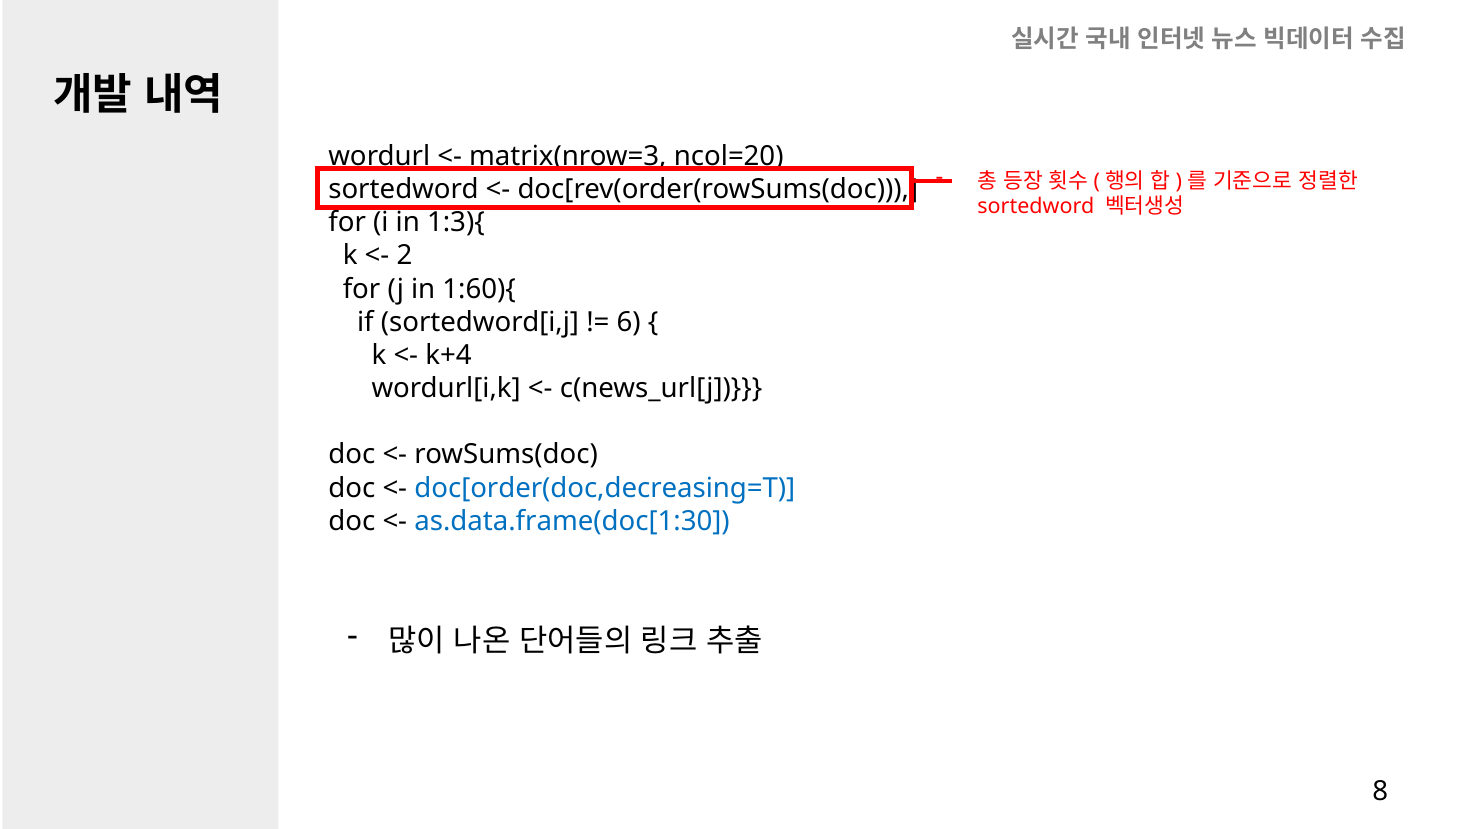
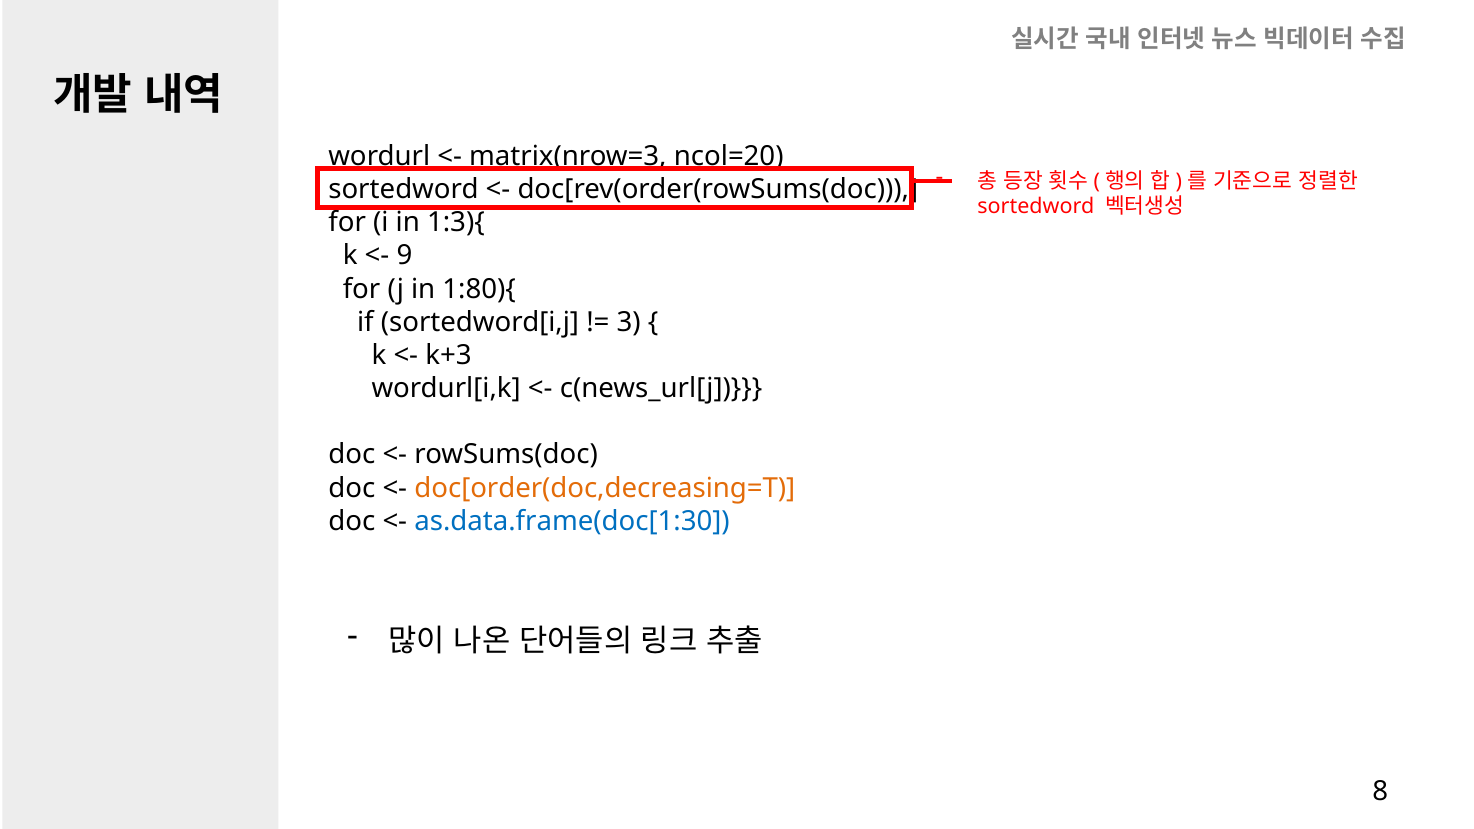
2: 2 -> 9
1:60){: 1:60){ -> 1:80){
6: 6 -> 3
k+4: k+4 -> k+3
doc[order(doc,decreasing=T colour: blue -> orange
